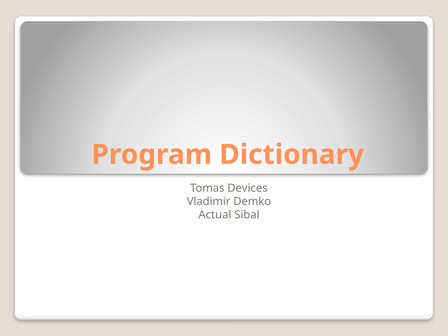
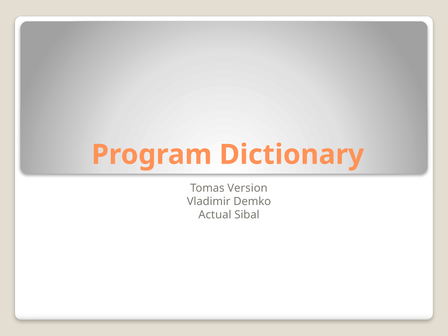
Devices: Devices -> Version
